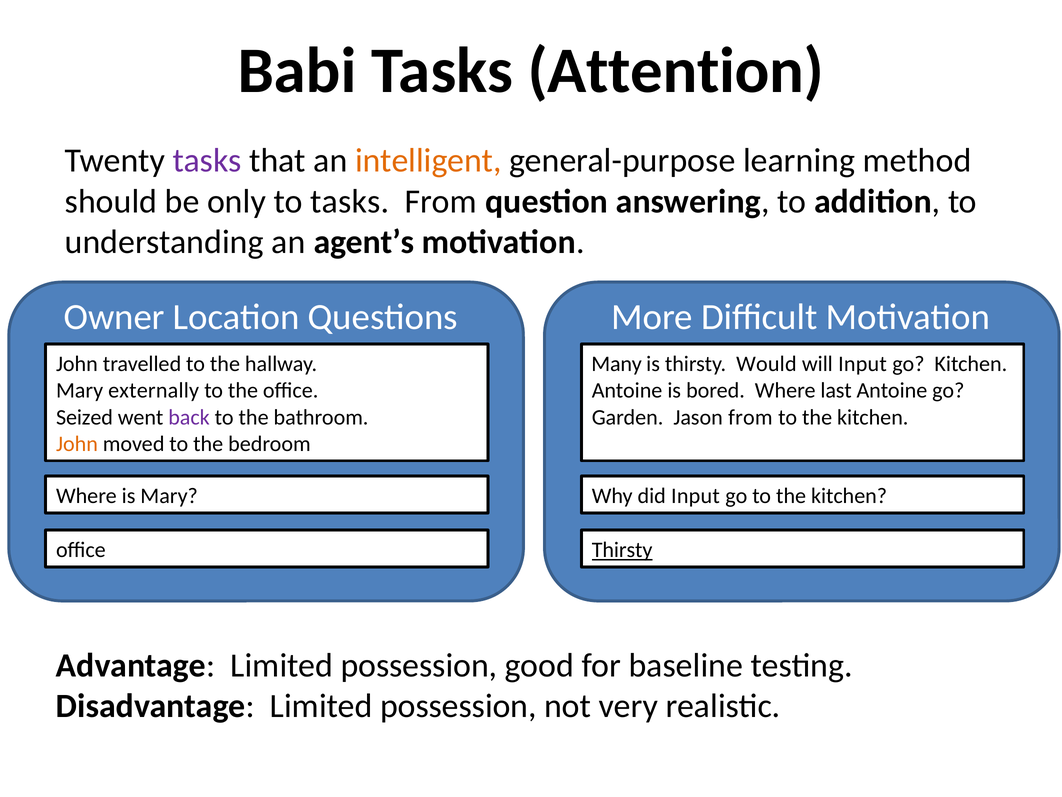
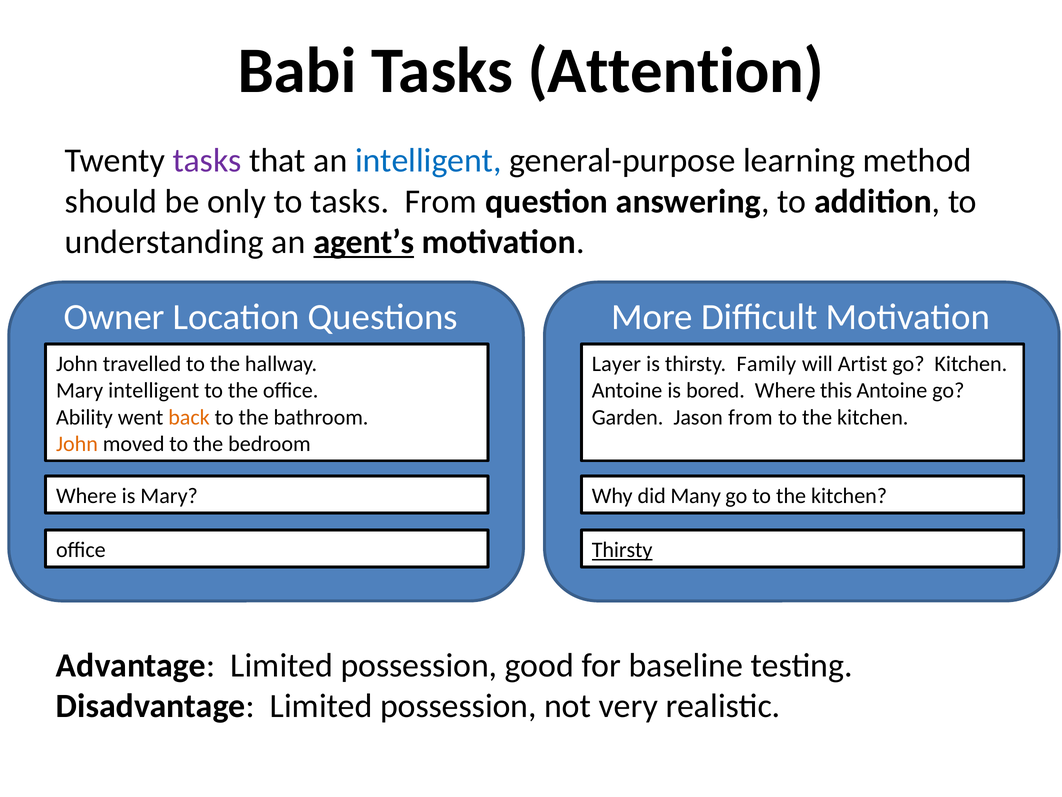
intelligent at (428, 161) colour: orange -> blue
agent’s underline: none -> present
Many: Many -> Layer
Would: Would -> Family
will Input: Input -> Artist
Mary externally: externally -> intelligent
last: last -> this
Seized: Seized -> Ability
back colour: purple -> orange
did Input: Input -> Many
